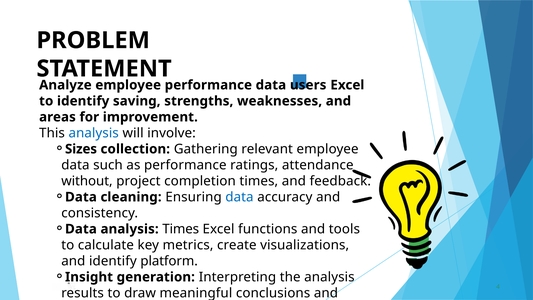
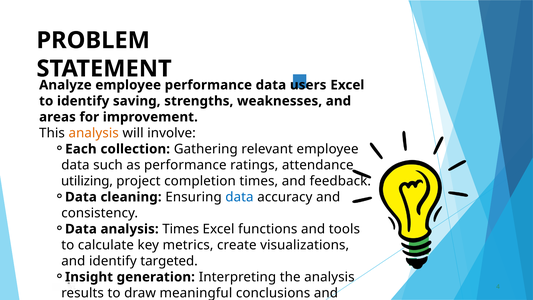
analysis at (94, 133) colour: blue -> orange
Sizes: Sizes -> Each
without: without -> utilizing
platform: platform -> targeted
